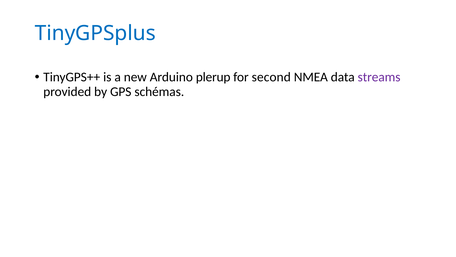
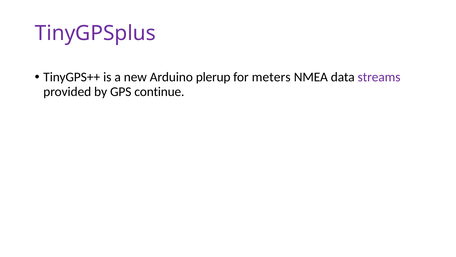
TinyGPSplus colour: blue -> purple
second: second -> meters
schémas: schémas -> continue
